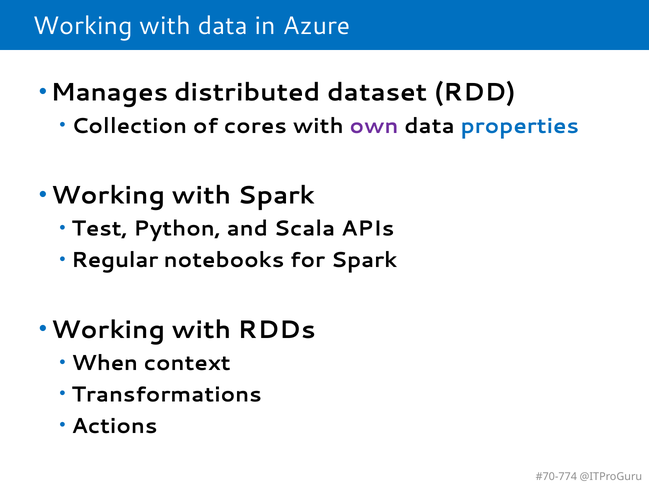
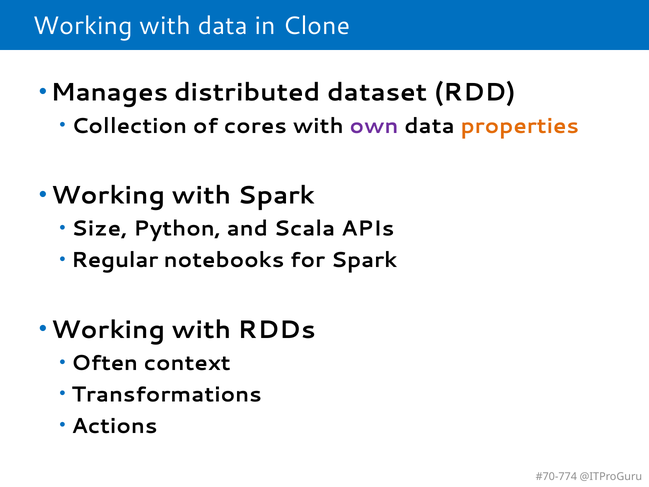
Azure: Azure -> Clone
properties colour: blue -> orange
Test: Test -> Size
When: When -> Often
